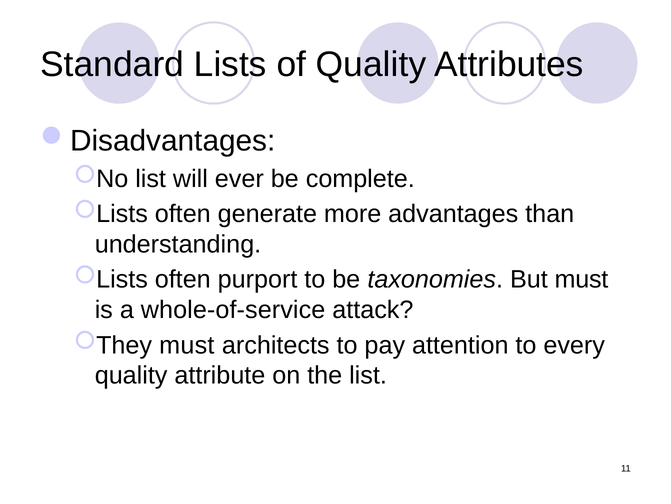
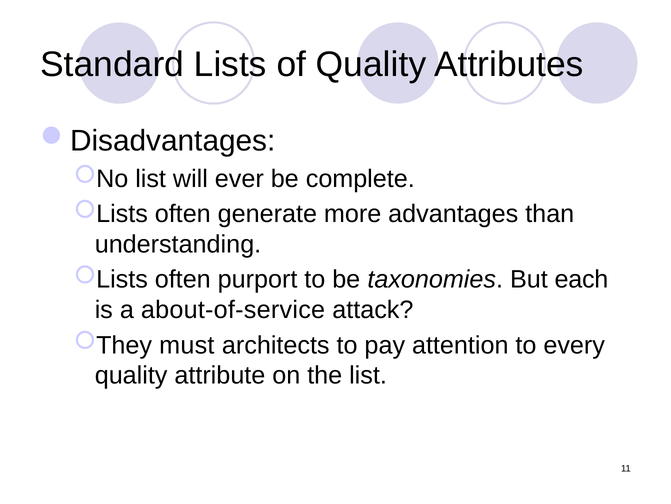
But must: must -> each
whole-of-service: whole-of-service -> about-of-service
